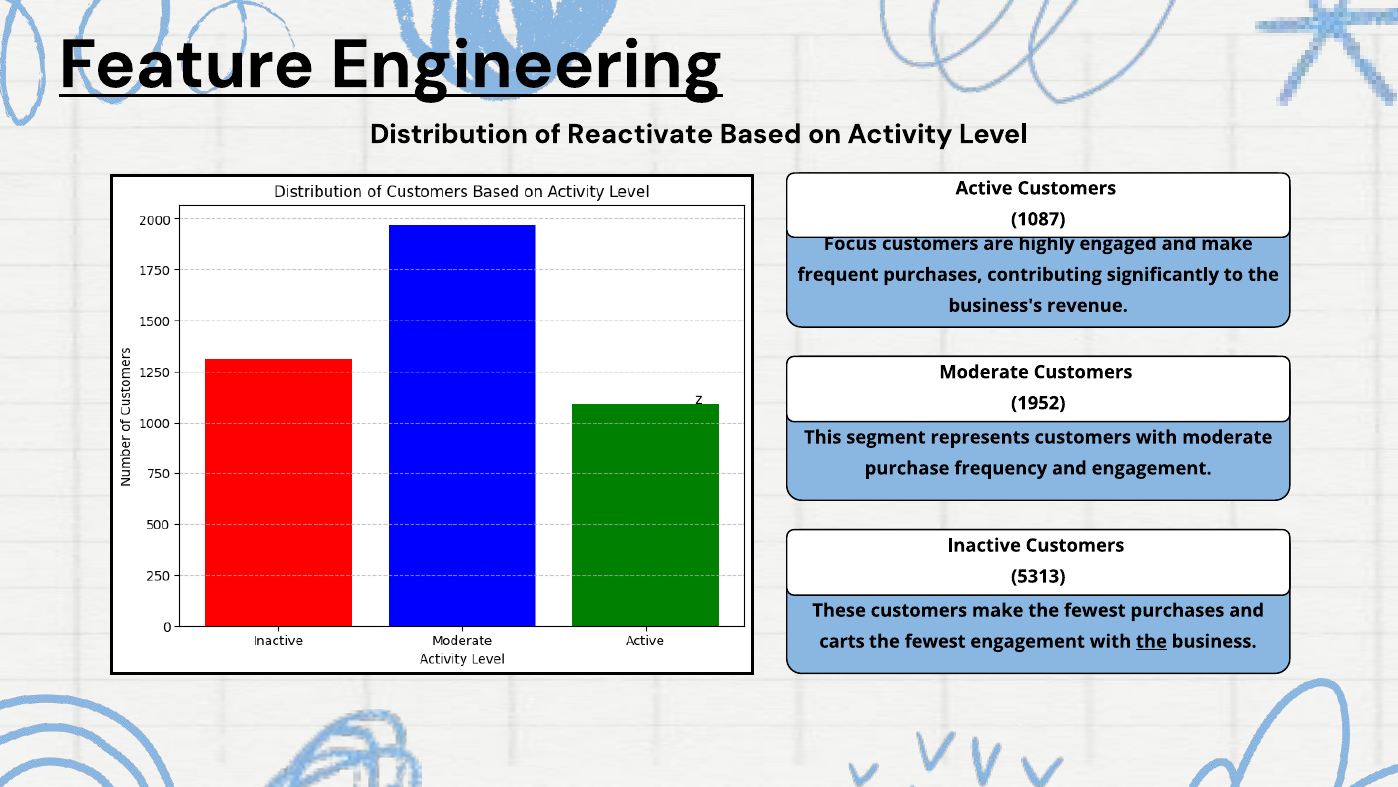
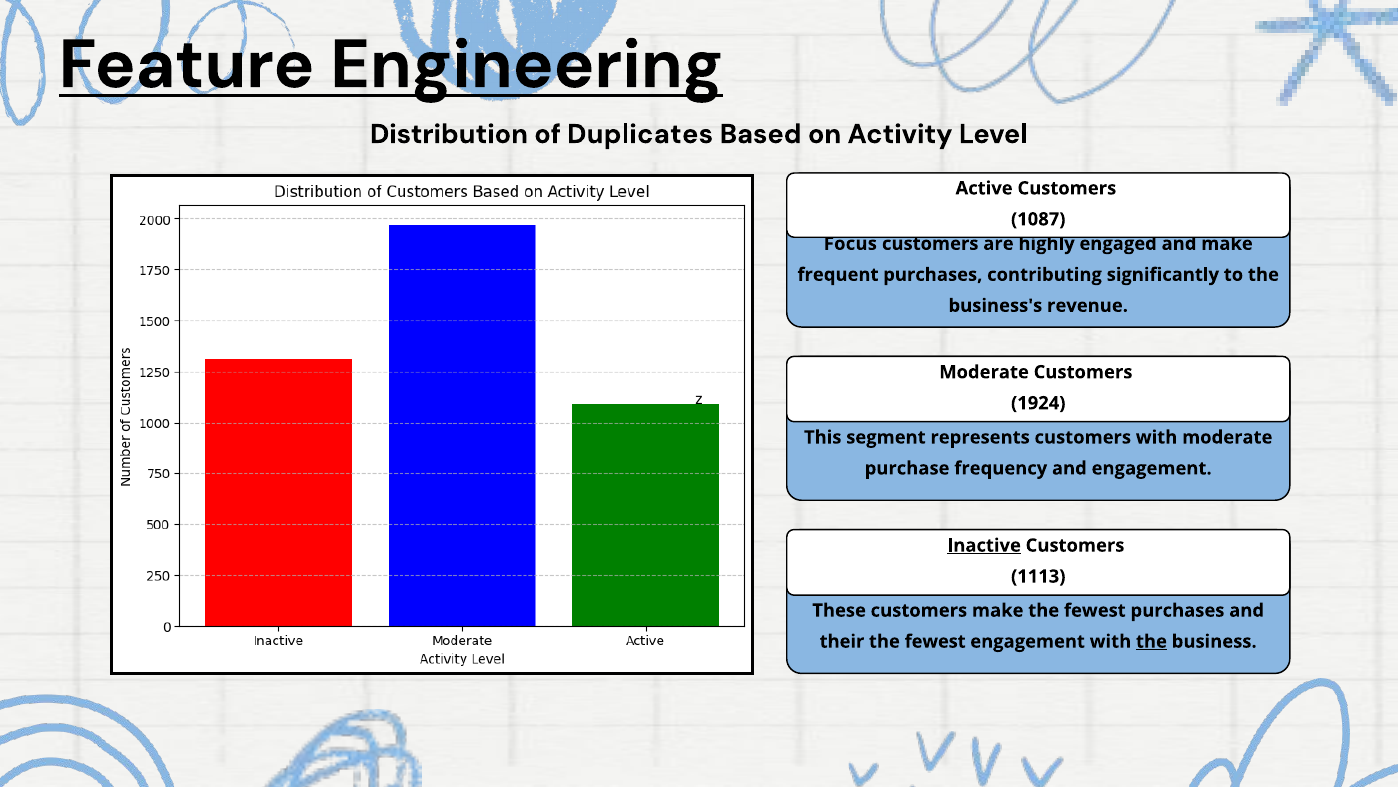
Reactivate: Reactivate -> Duplicates
1952: 1952 -> 1924
Inactive underline: none -> present
5313: 5313 -> 1113
carts: carts -> their
